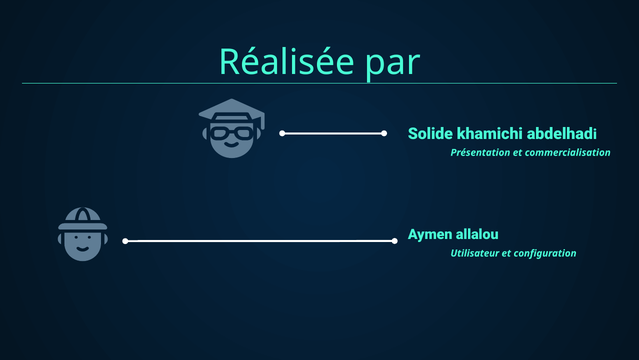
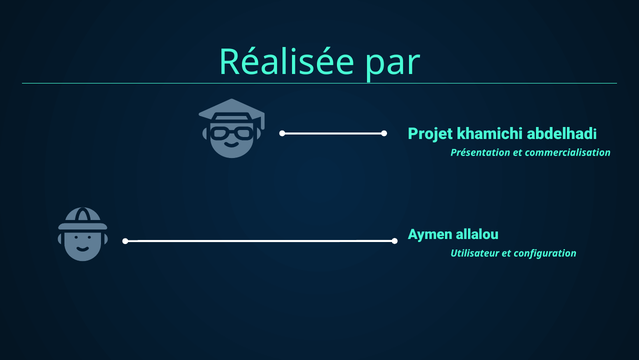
Solide: Solide -> Projet
